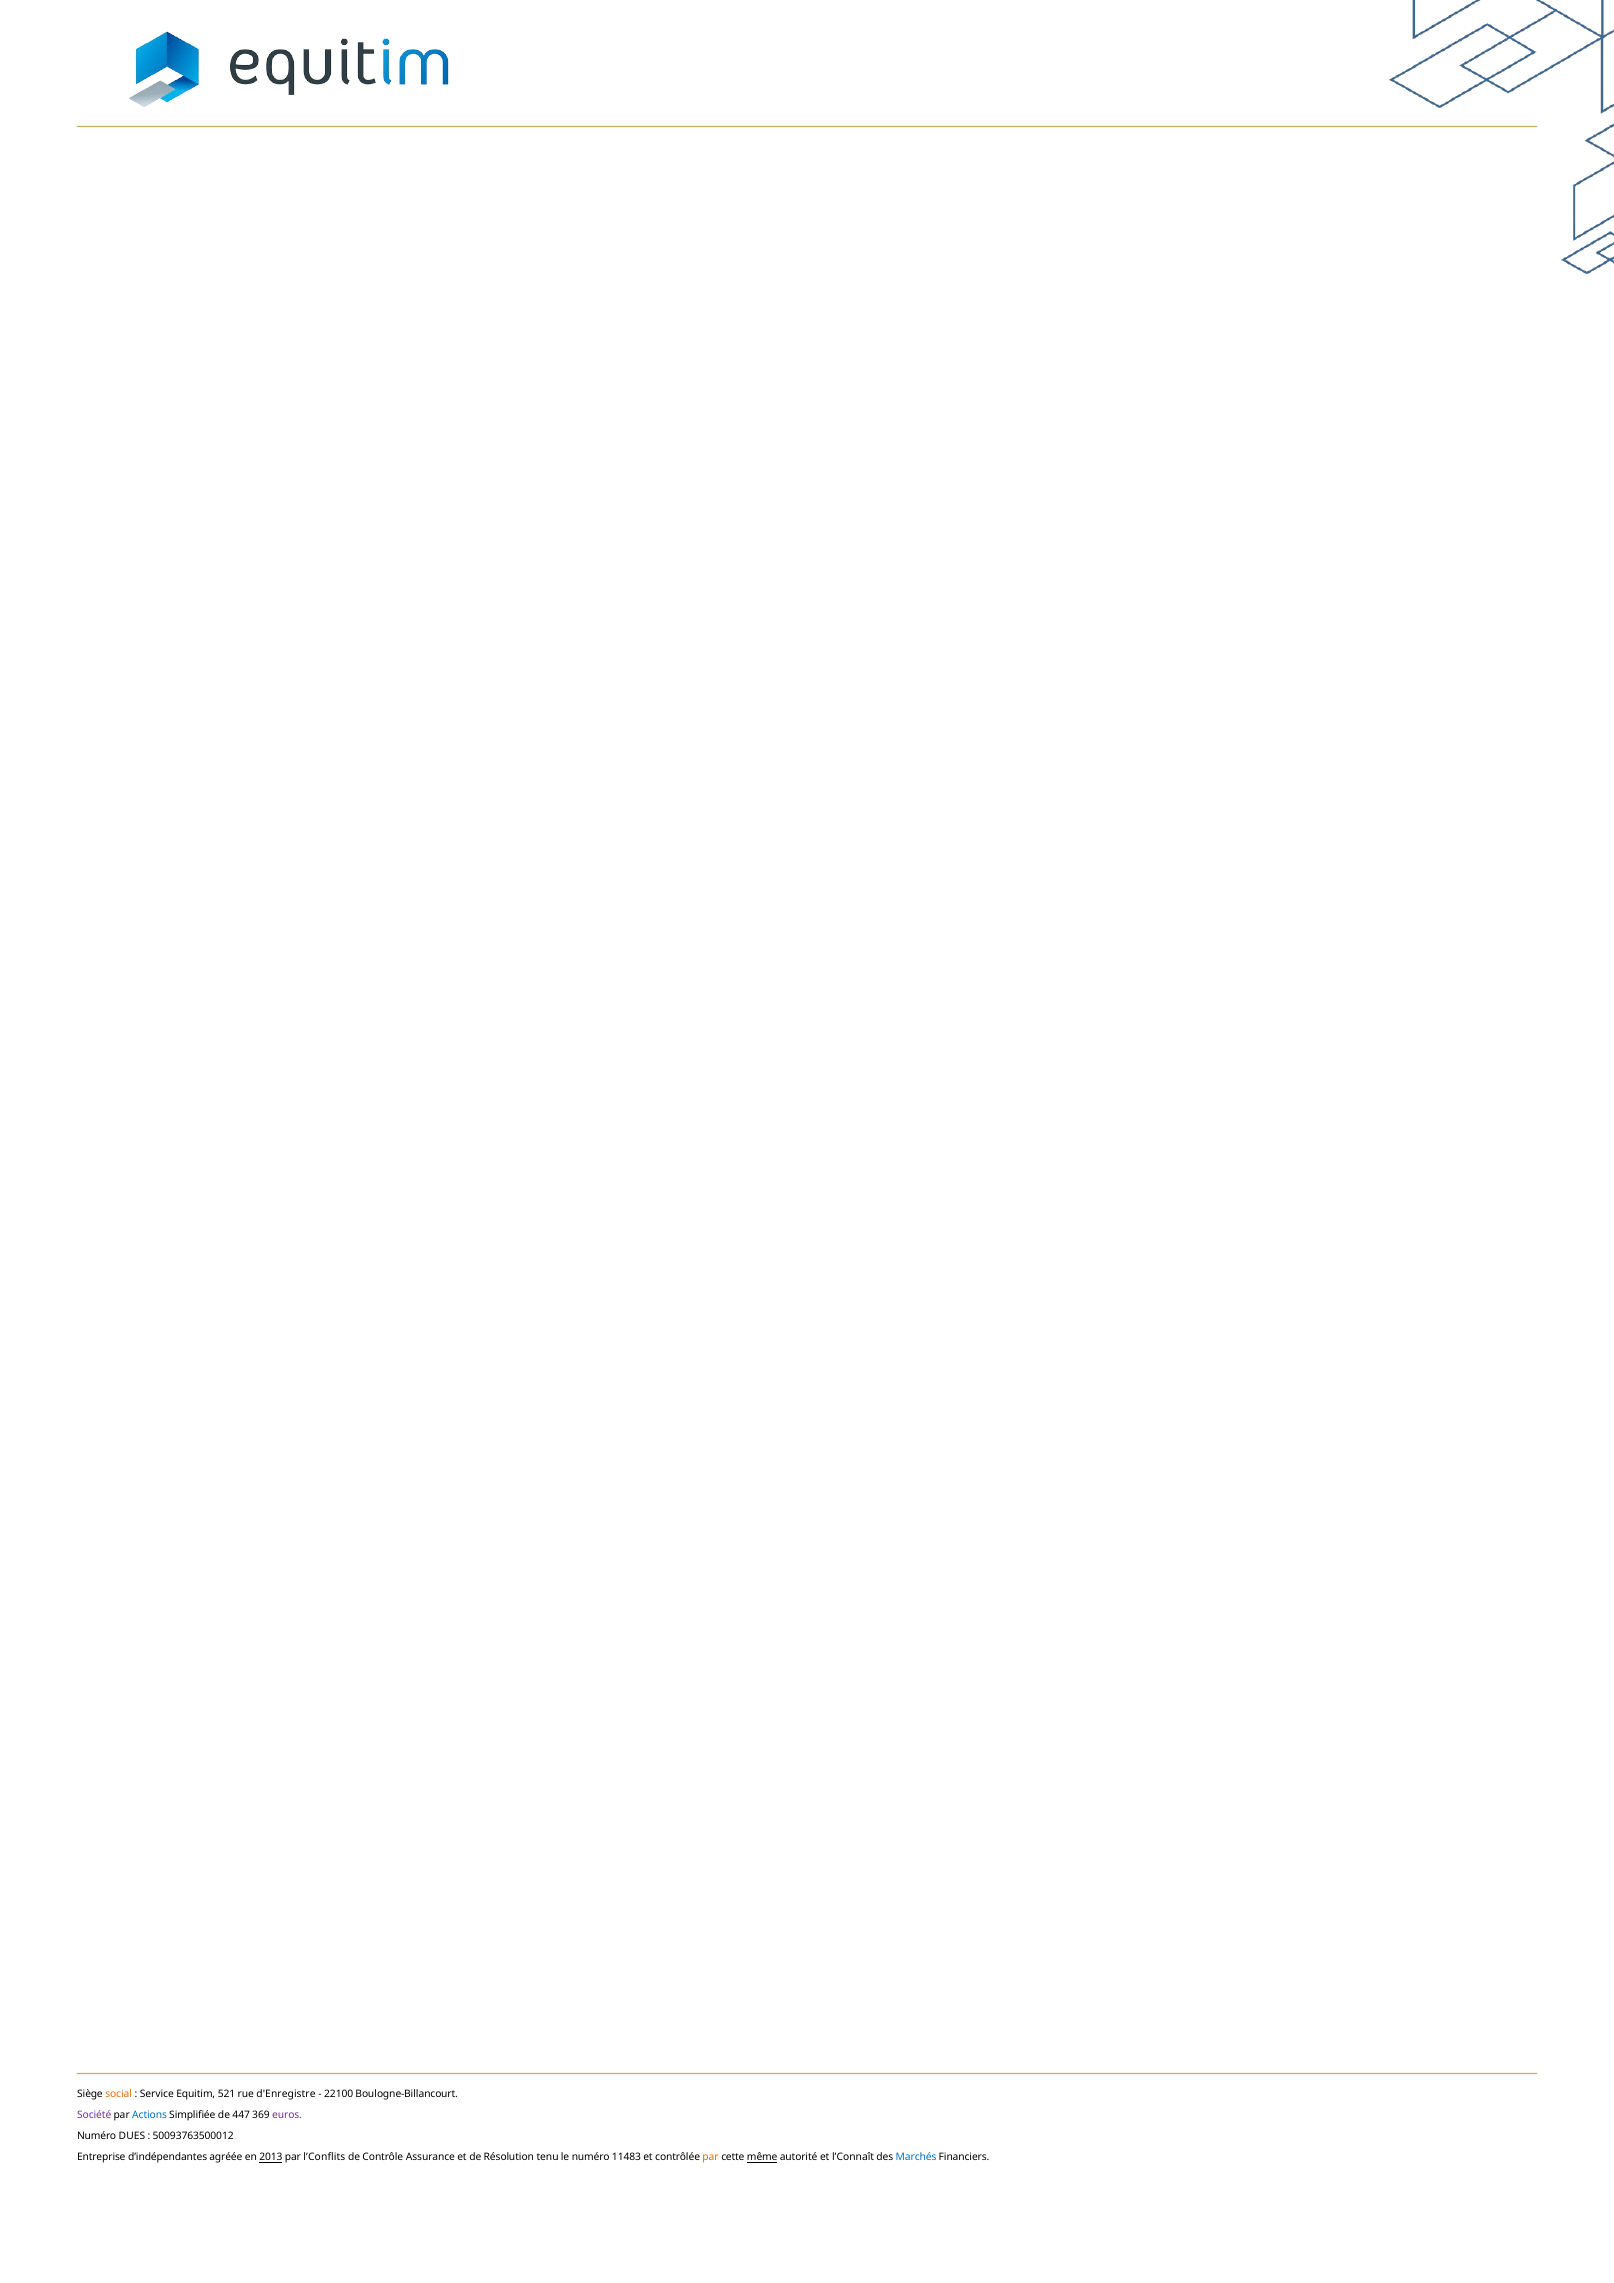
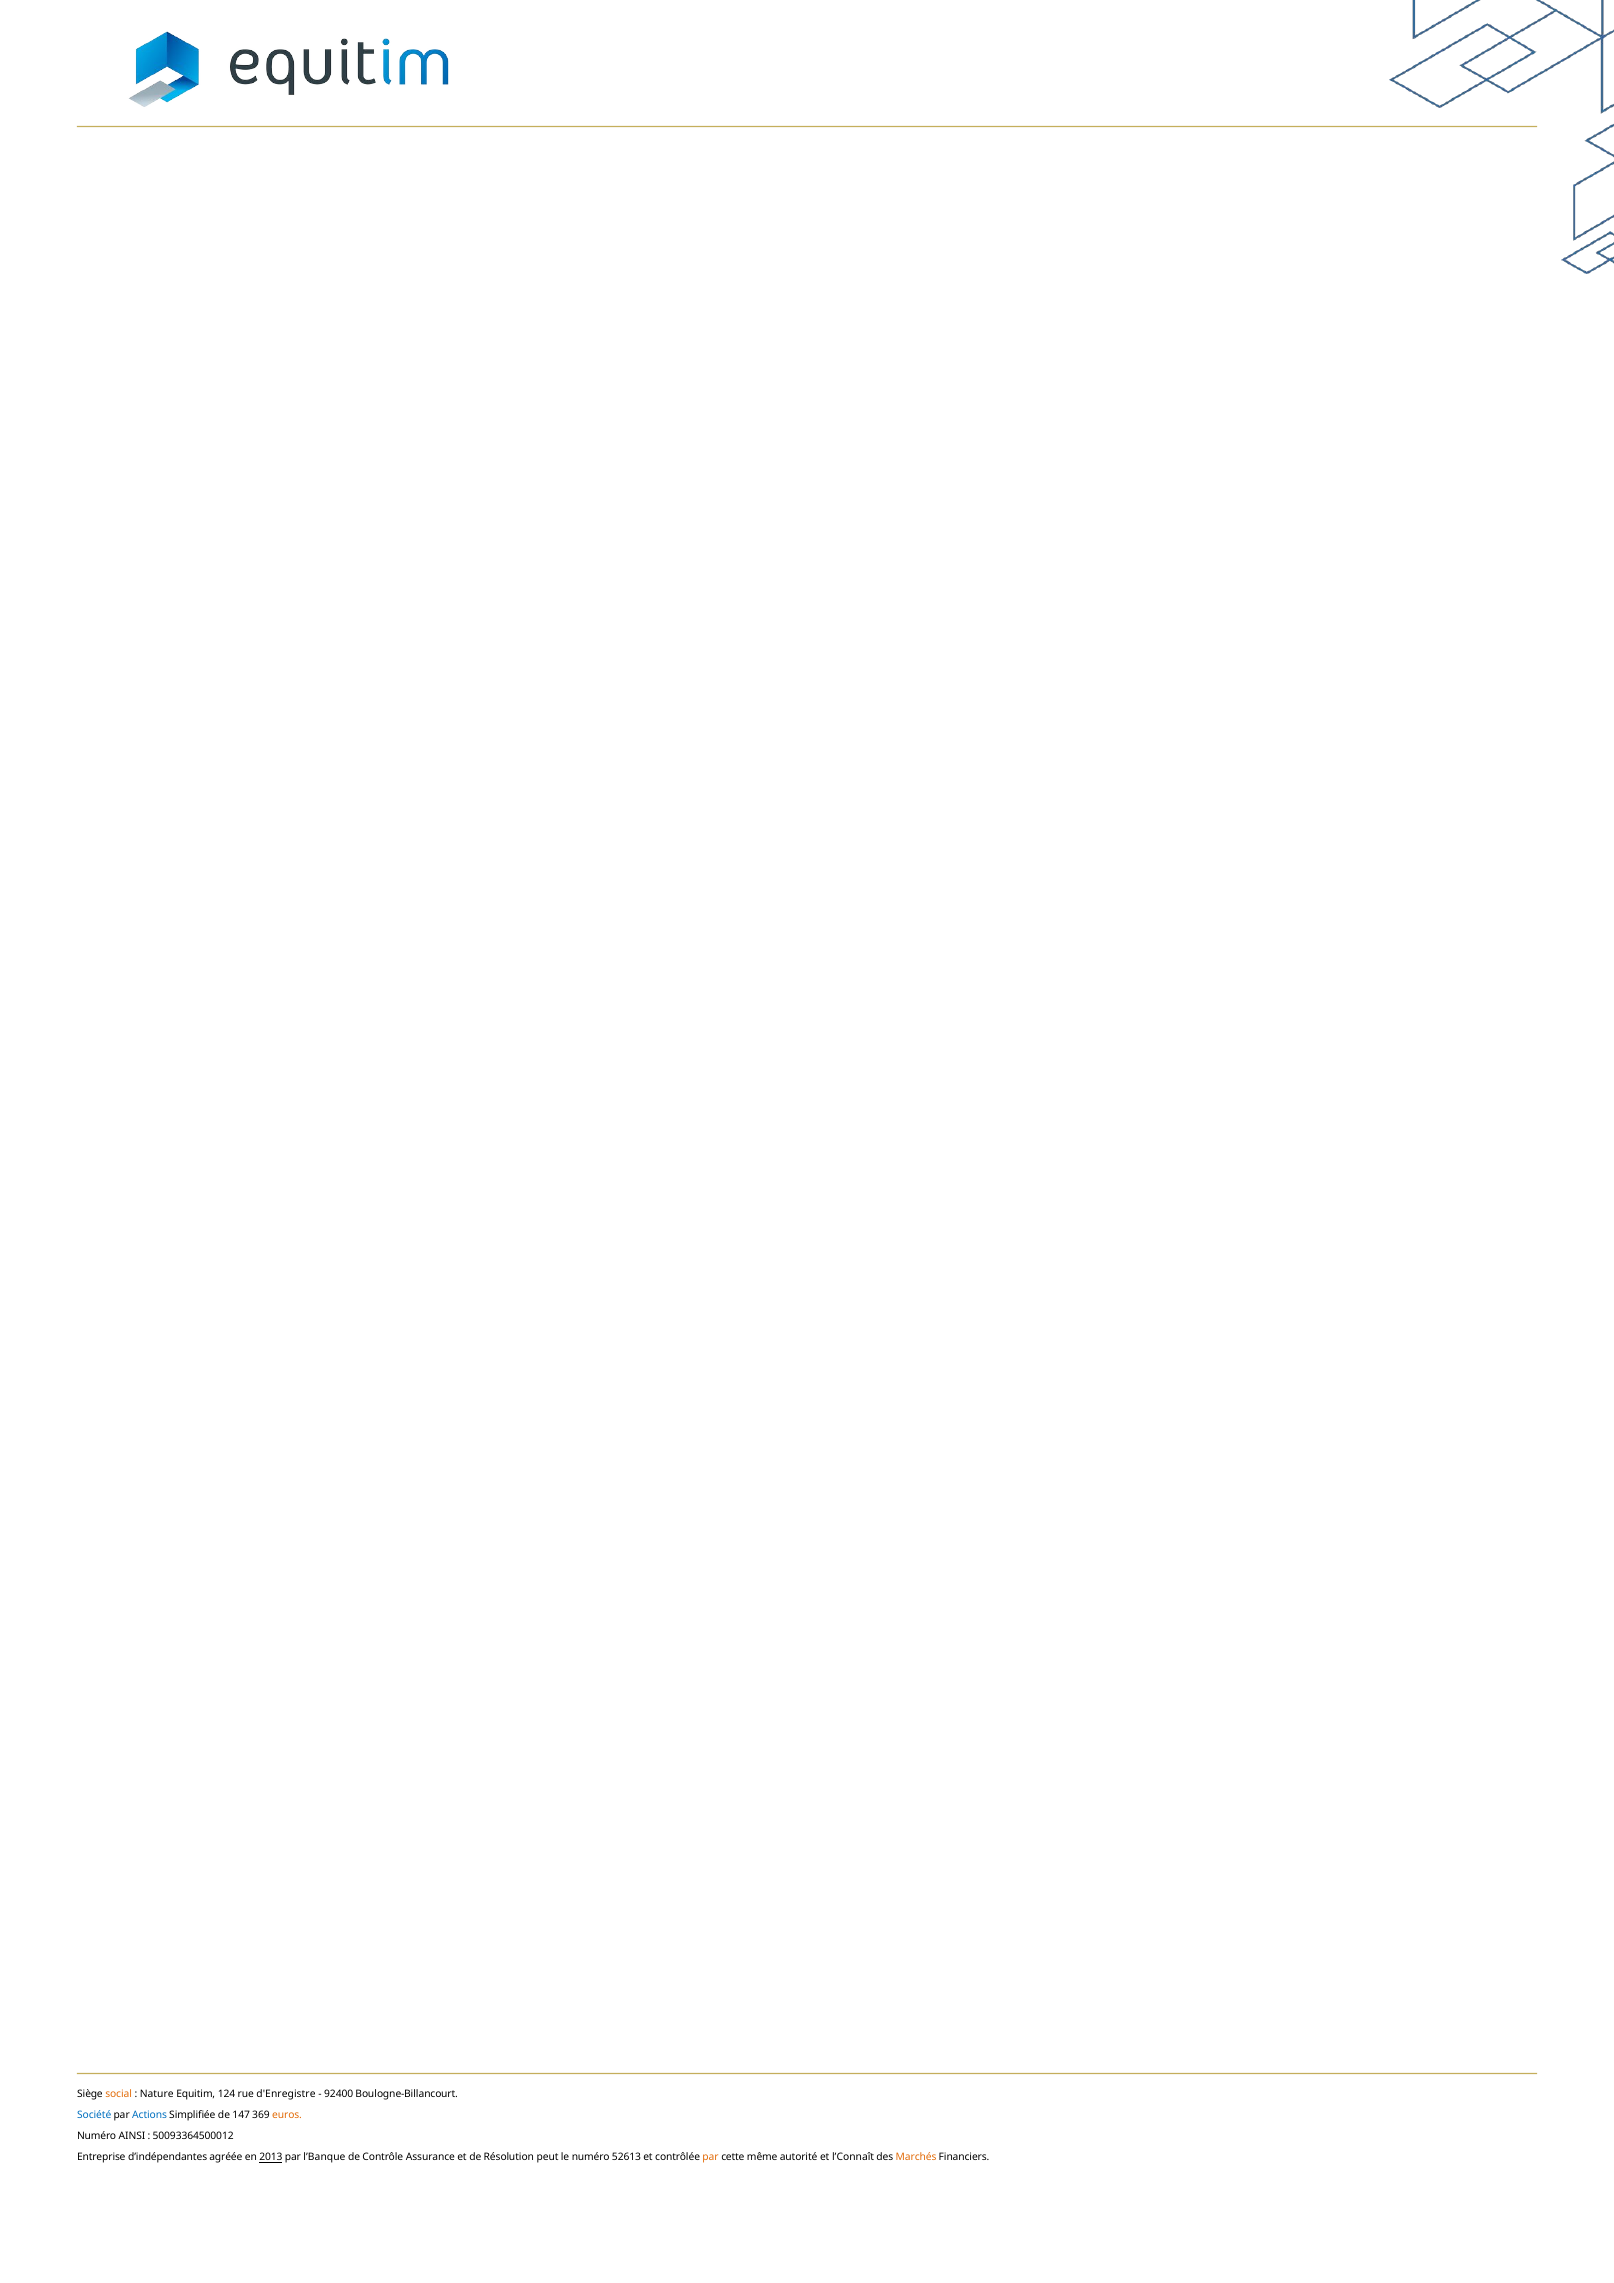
Service: Service -> Nature
521: 521 -> 124
22100: 22100 -> 92400
Société colour: purple -> blue
447: 447 -> 147
euros colour: purple -> orange
DUES: DUES -> AINSI
50093763500012: 50093763500012 -> 50093364500012
l’Conflits: l’Conflits -> l’Banque
tenu: tenu -> peut
11483: 11483 -> 52613
même underline: present -> none
Marchés colour: blue -> orange
